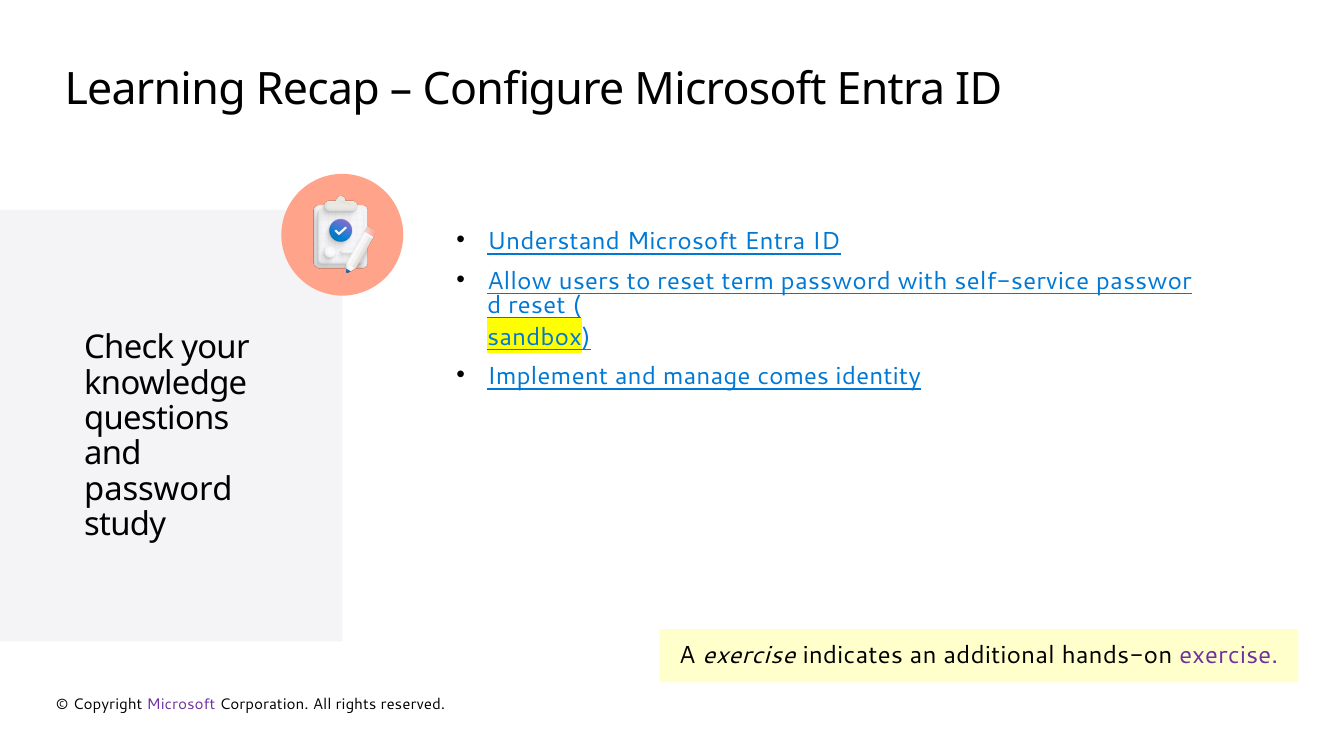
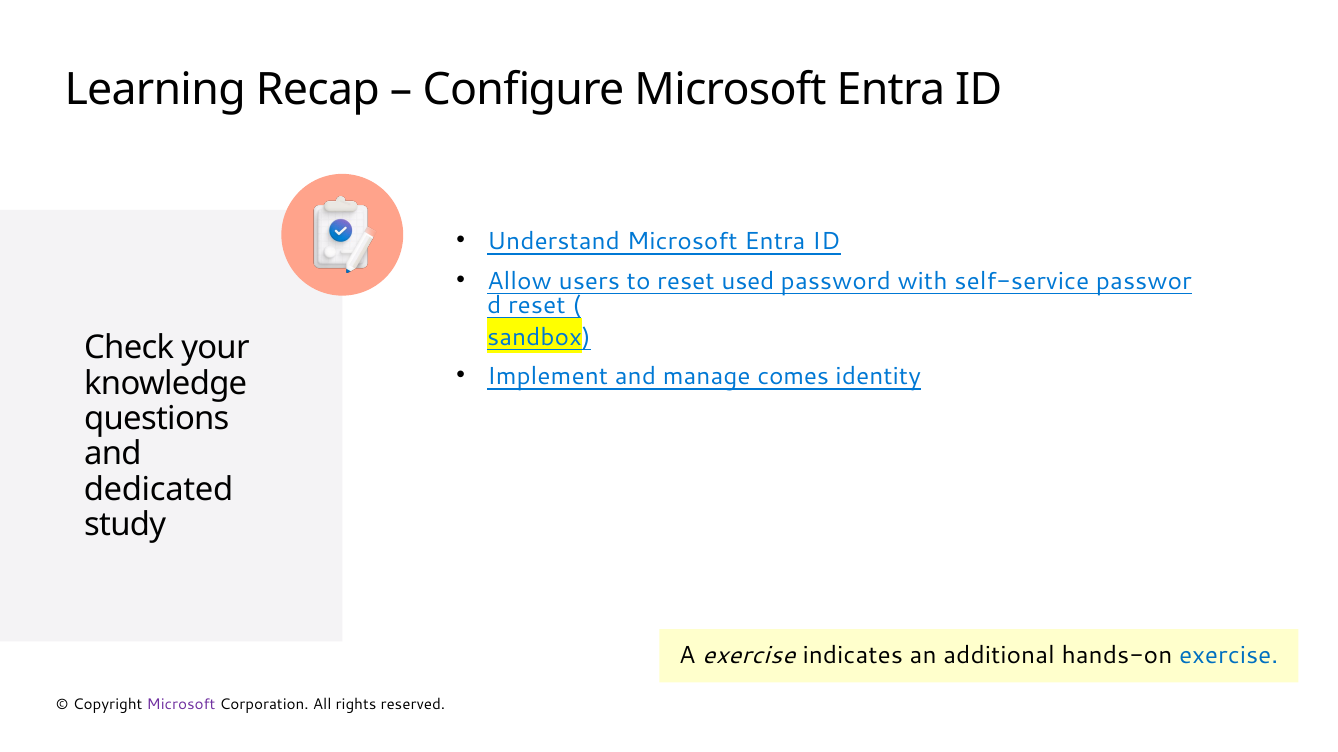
term: term -> used
password at (158, 490): password -> dedicated
exercise at (1229, 656) colour: purple -> blue
